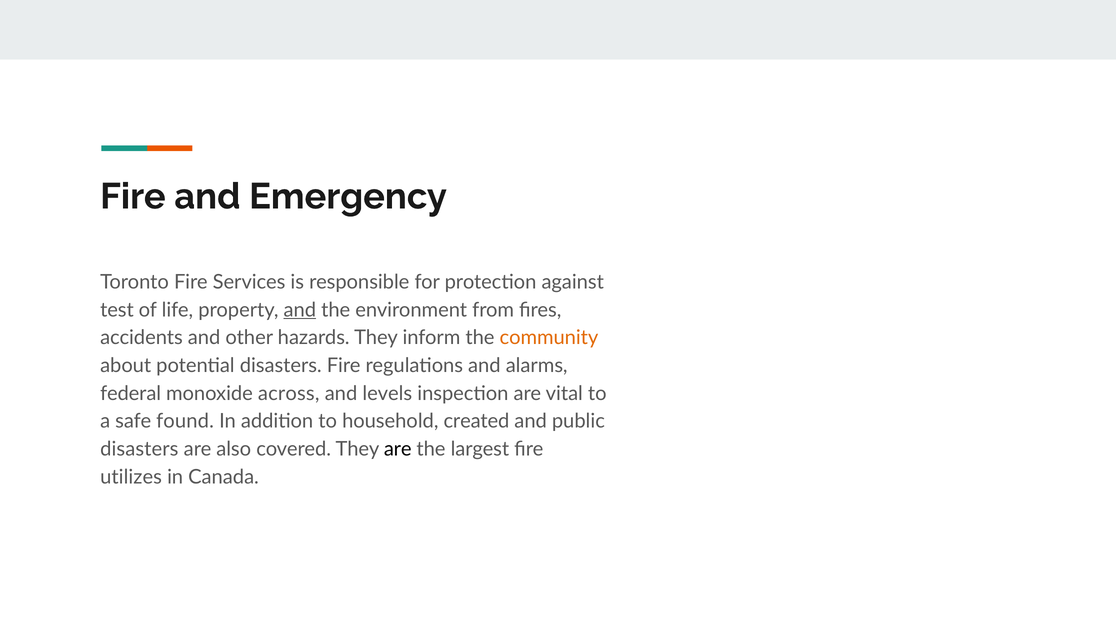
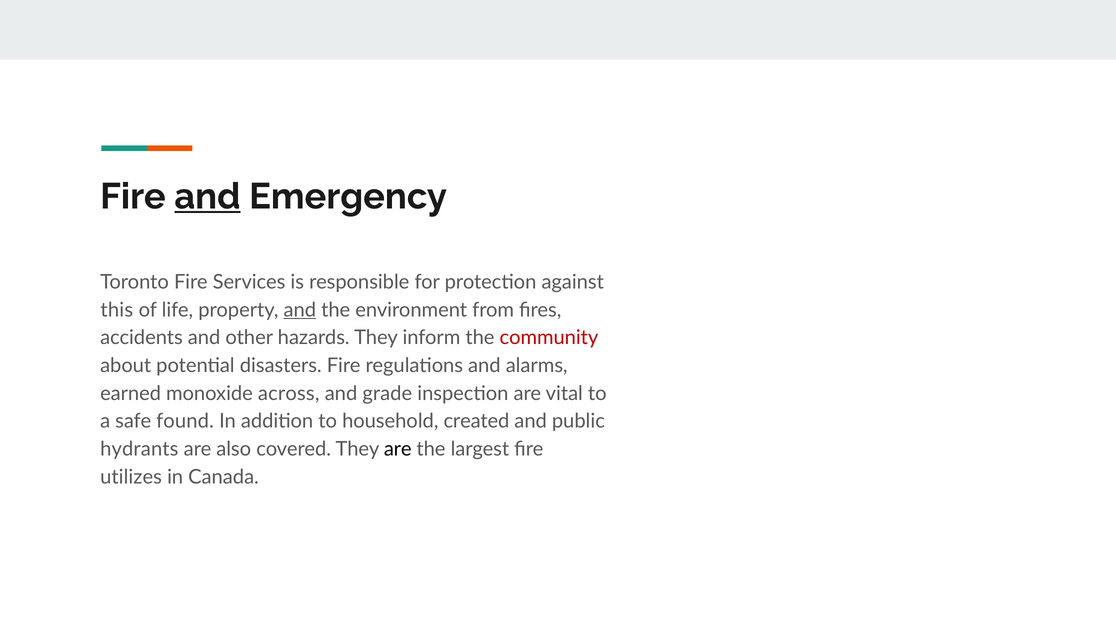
and at (207, 196) underline: none -> present
test: test -> this
community colour: orange -> red
federal: federal -> earned
levels: levels -> grade
disasters at (139, 449): disasters -> hydrants
